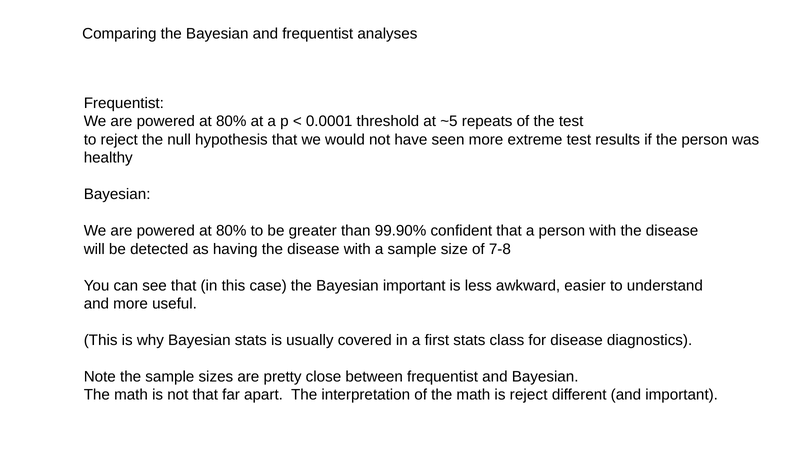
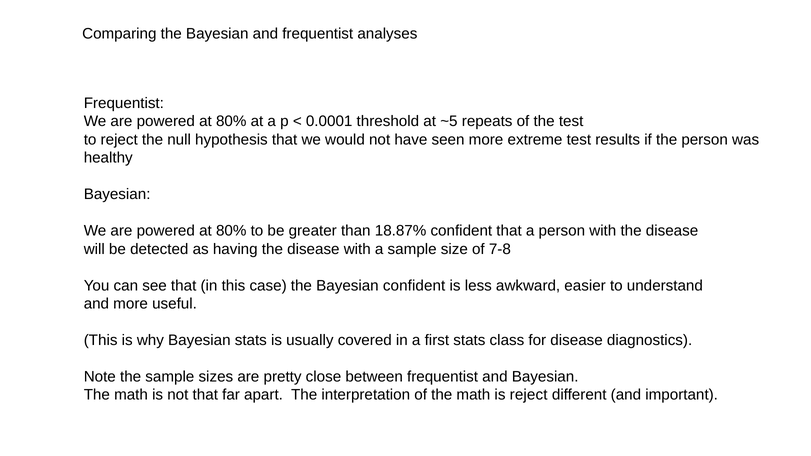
99.90%: 99.90% -> 18.87%
Bayesian important: important -> confident
